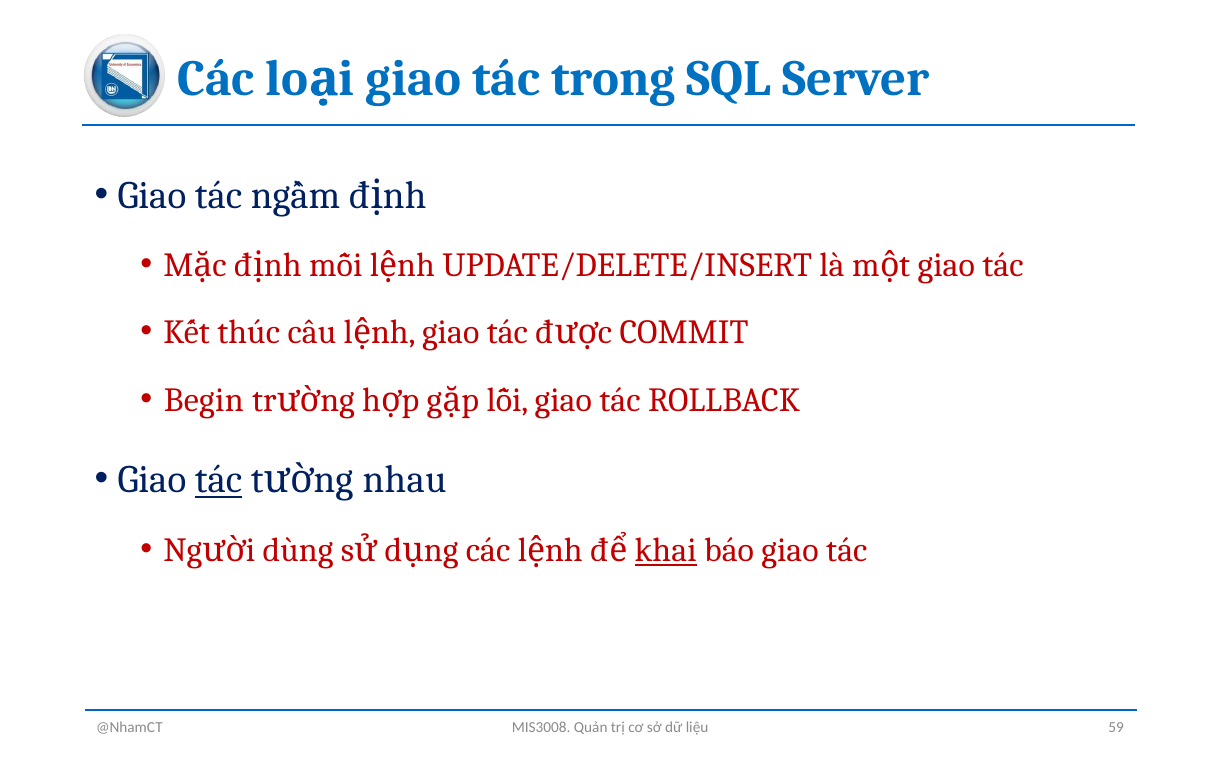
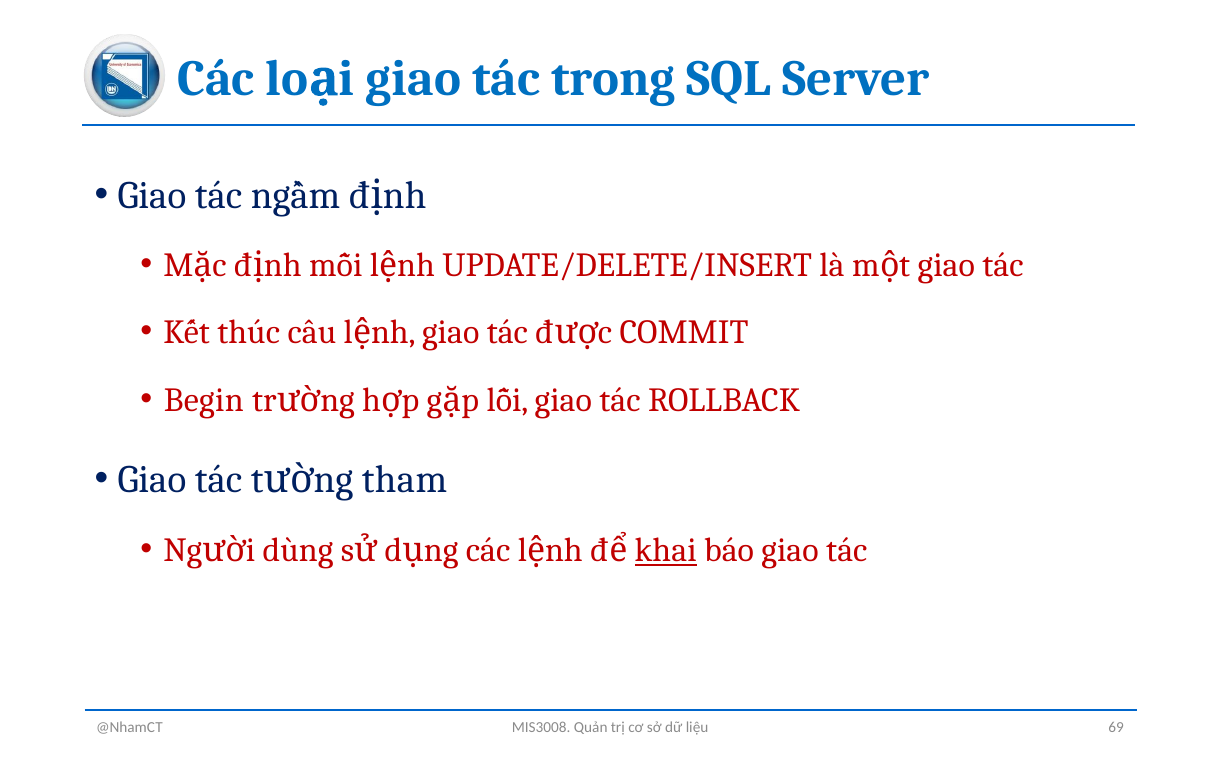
tác at (219, 480) underline: present -> none
nhau: nhau -> tham
59: 59 -> 69
